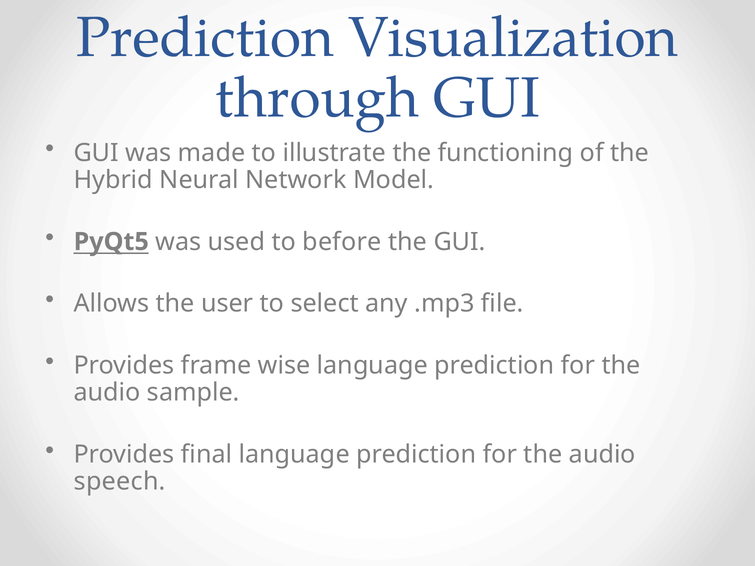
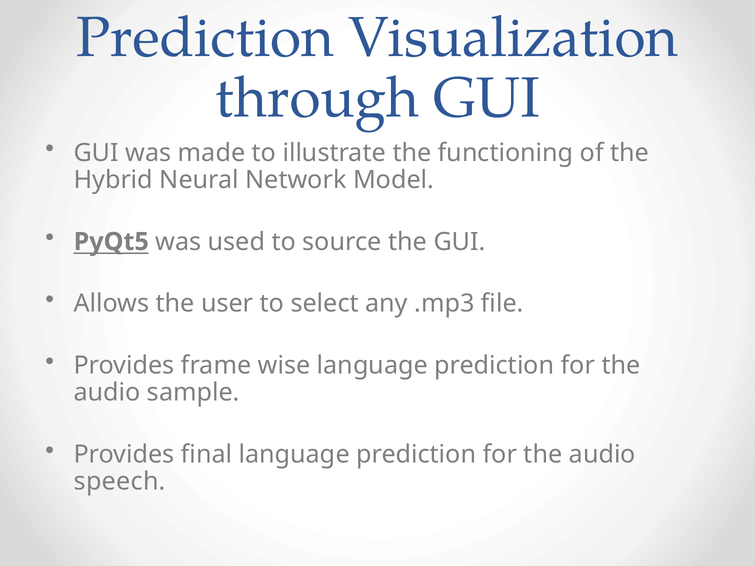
before: before -> source
